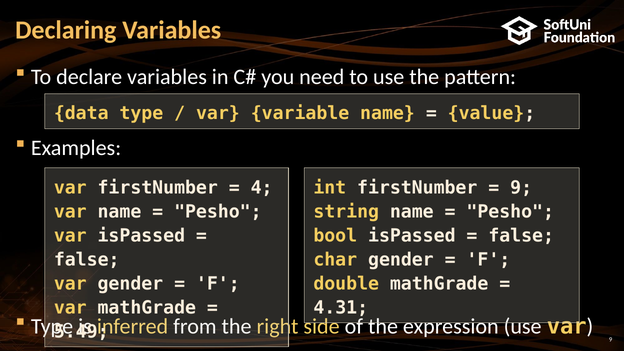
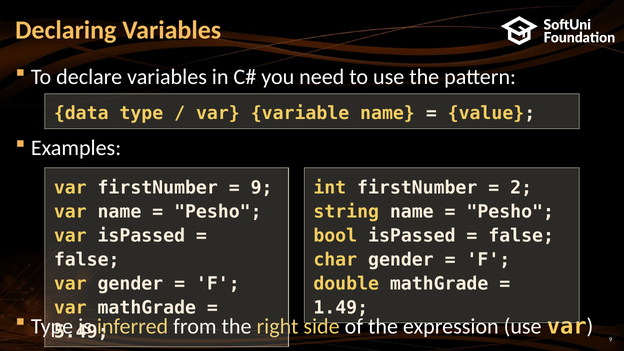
4 at (262, 188): 4 -> 9
9 at (521, 188): 9 -> 2
4.31: 4.31 -> 1.49
